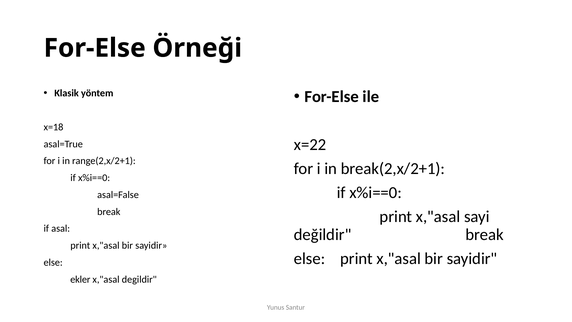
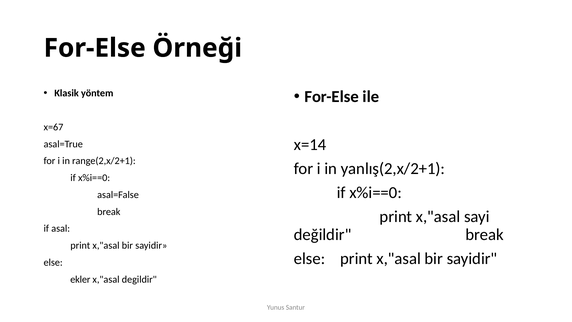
x=18: x=18 -> x=67
x=22: x=22 -> x=14
break(2,x/2+1: break(2,x/2+1 -> yanlış(2,x/2+1
